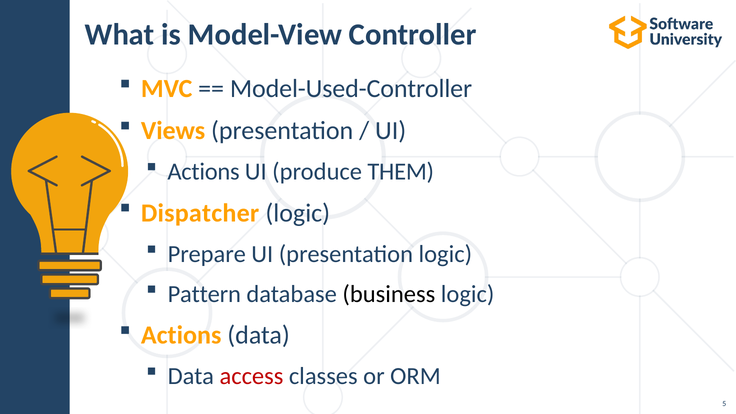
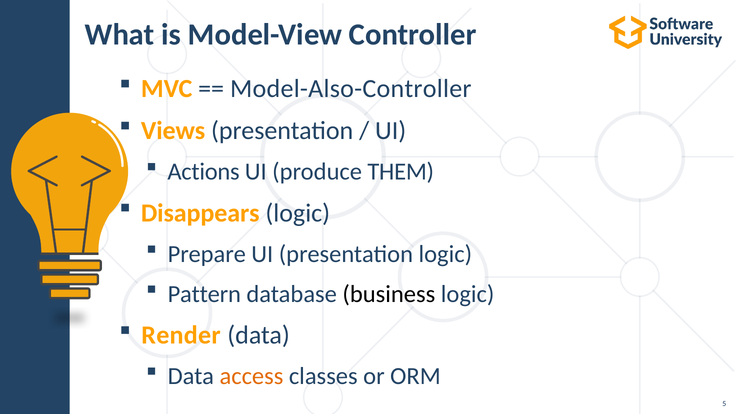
Model-Used-Controller: Model-Used-Controller -> Model-Also-Controller
Dispatcher: Dispatcher -> Disappears
Actions at (181, 335): Actions -> Render
access colour: red -> orange
